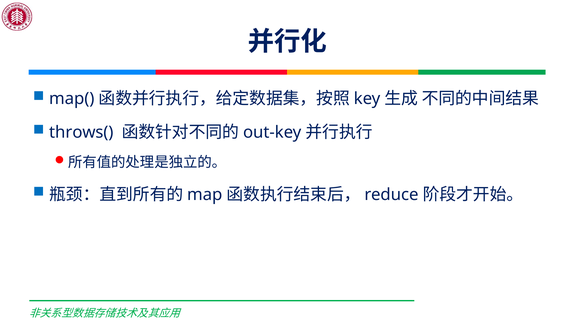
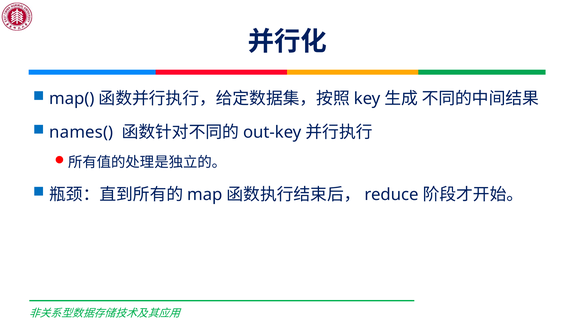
throws(: throws( -> names(
